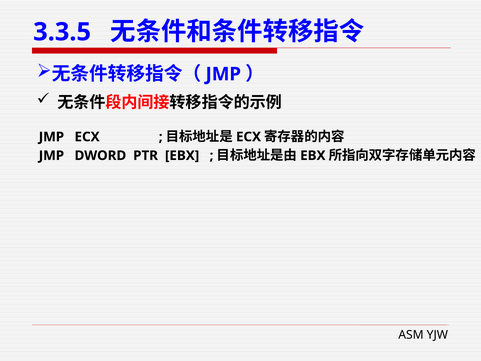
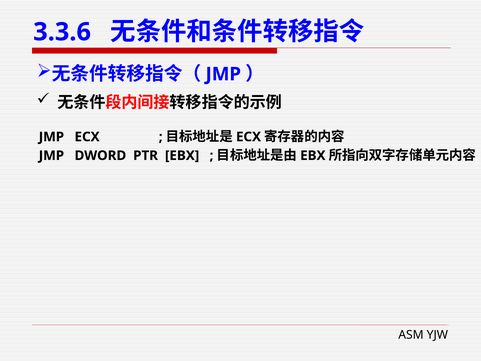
3.3.5: 3.3.5 -> 3.3.6
